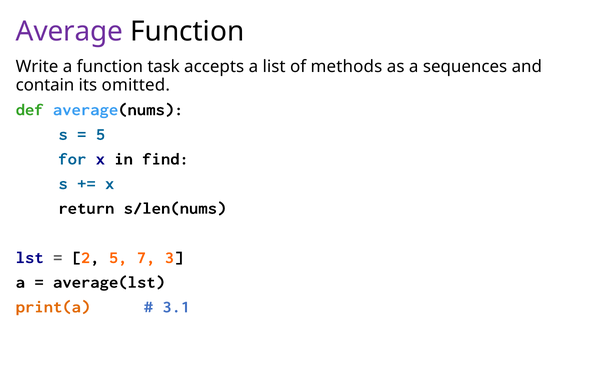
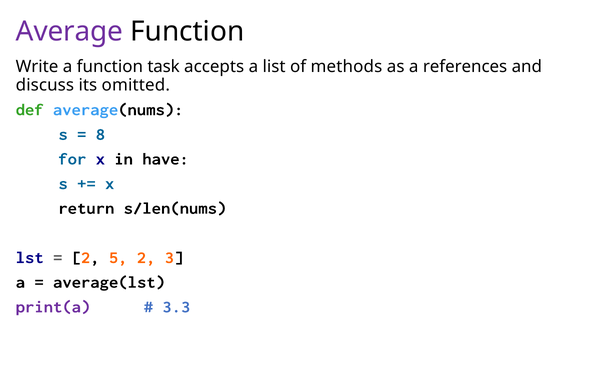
sequences: sequences -> references
contain: contain -> discuss
5 at (100, 134): 5 -> 8
find: find -> have
5 7: 7 -> 2
print(a colour: orange -> purple
3.1: 3.1 -> 3.3
